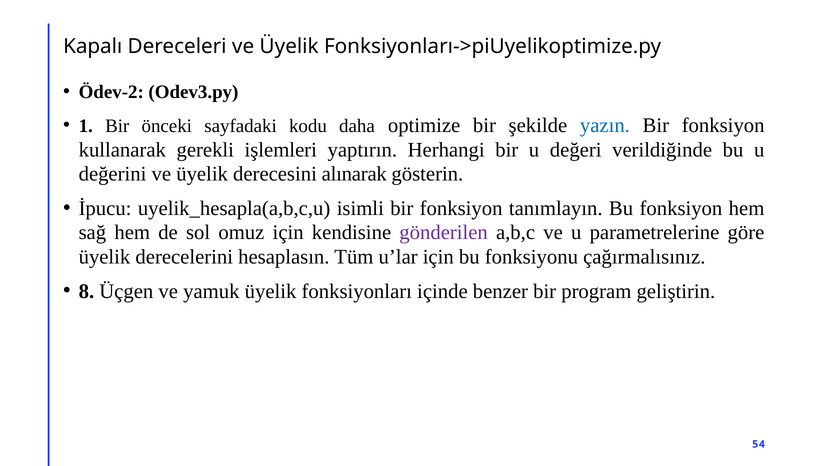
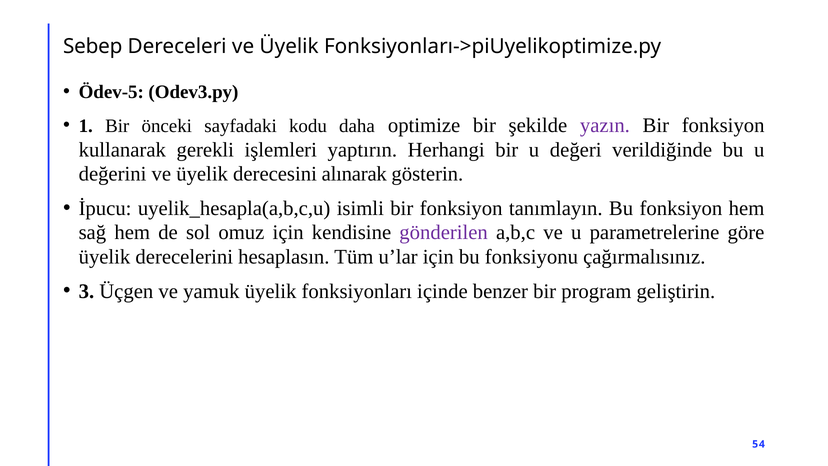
Kapalı: Kapalı -> Sebep
Ödev-2: Ödev-2 -> Ödev-5
yazın colour: blue -> purple
8: 8 -> 3
